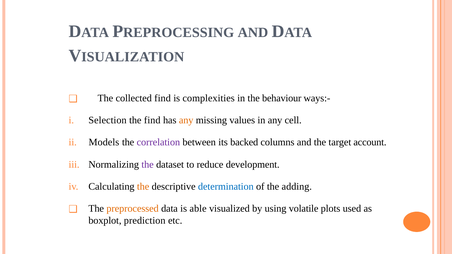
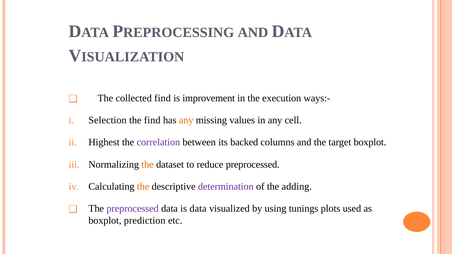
complexities: complexities -> improvement
behaviour: behaviour -> execution
Models: Models -> Highest
target account: account -> boxplot
the at (148, 165) colour: purple -> orange
reduce development: development -> preprocessed
determination colour: blue -> purple
preprocessed at (133, 209) colour: orange -> purple
is able: able -> data
volatile: volatile -> tunings
